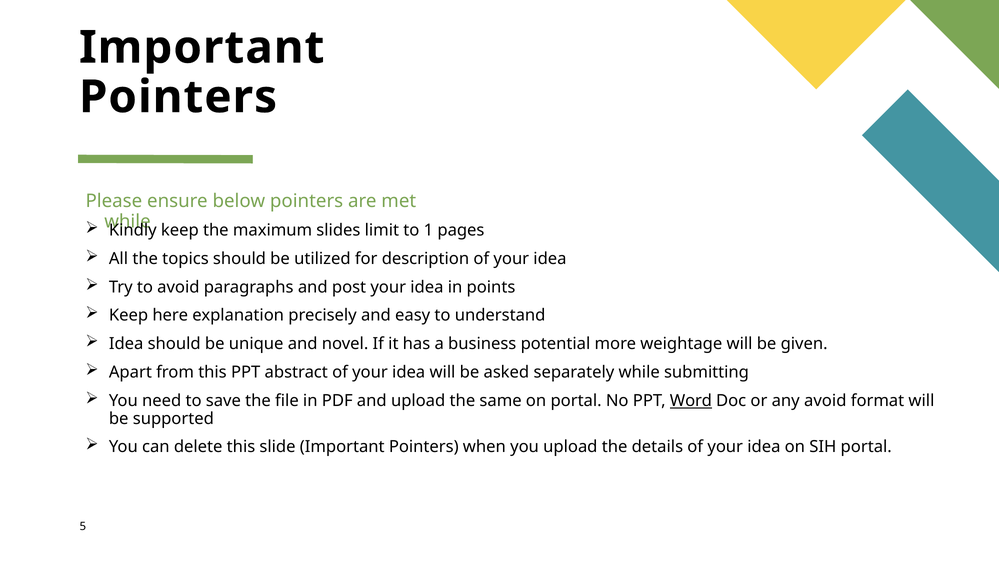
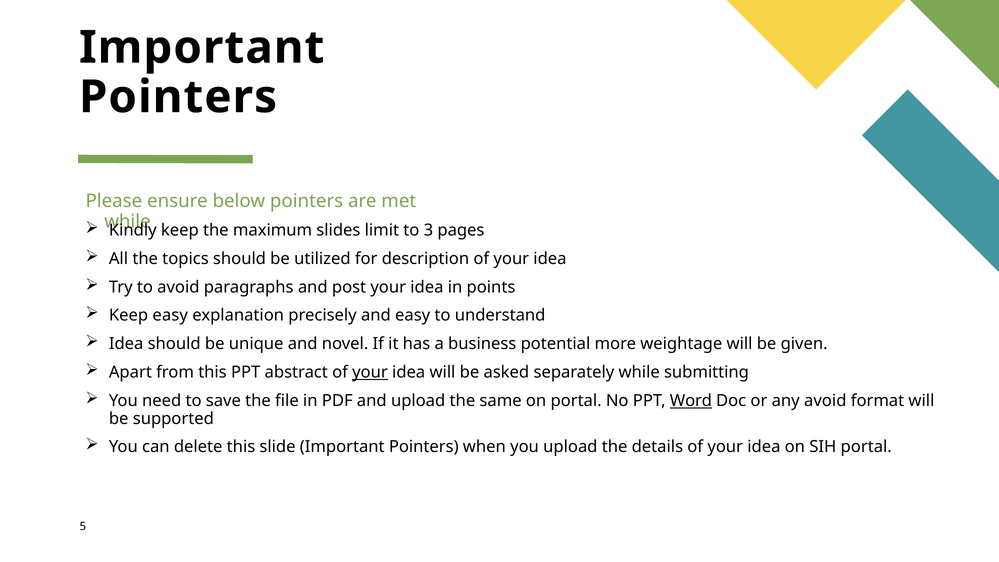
1: 1 -> 3
Keep here: here -> easy
your at (370, 372) underline: none -> present
